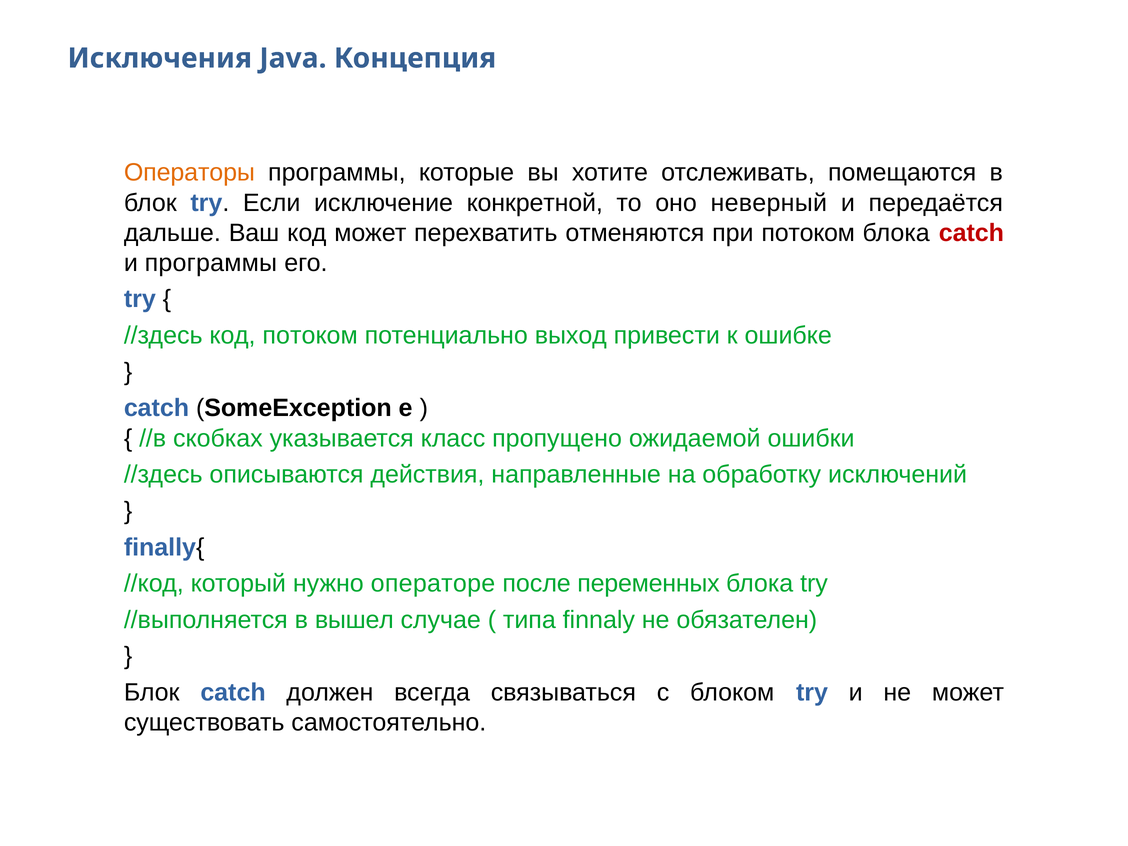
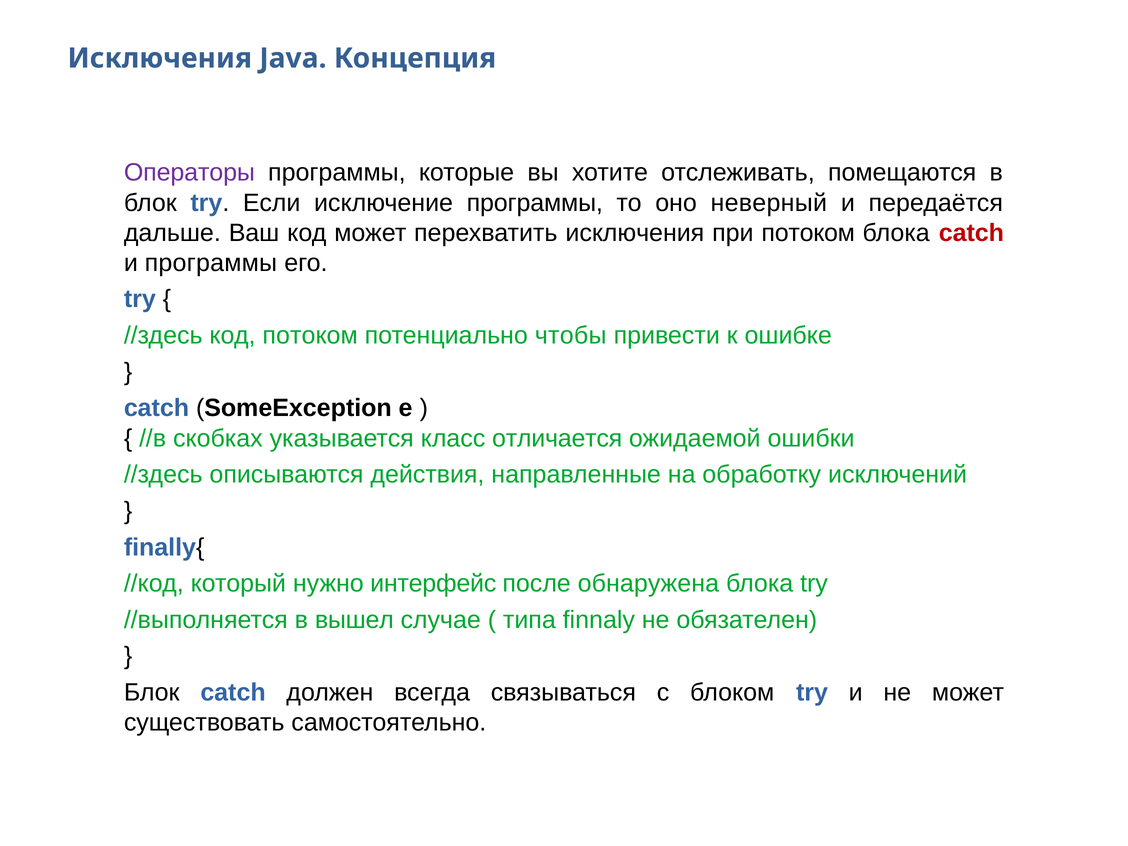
Операторы colour: orange -> purple
исключение конкретной: конкретной -> программы
перехватить отменяются: отменяются -> исключения
выход: выход -> чтобы
пропущено: пропущено -> отличается
операторе: операторе -> интерфейс
переменных: переменных -> обнаружена
